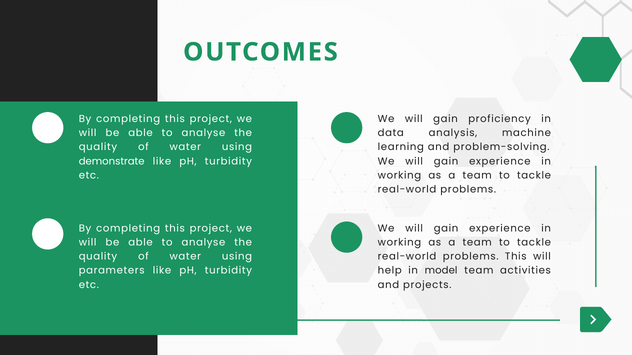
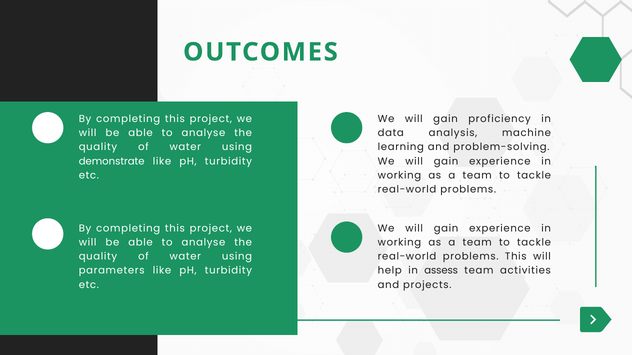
model: model -> assess
